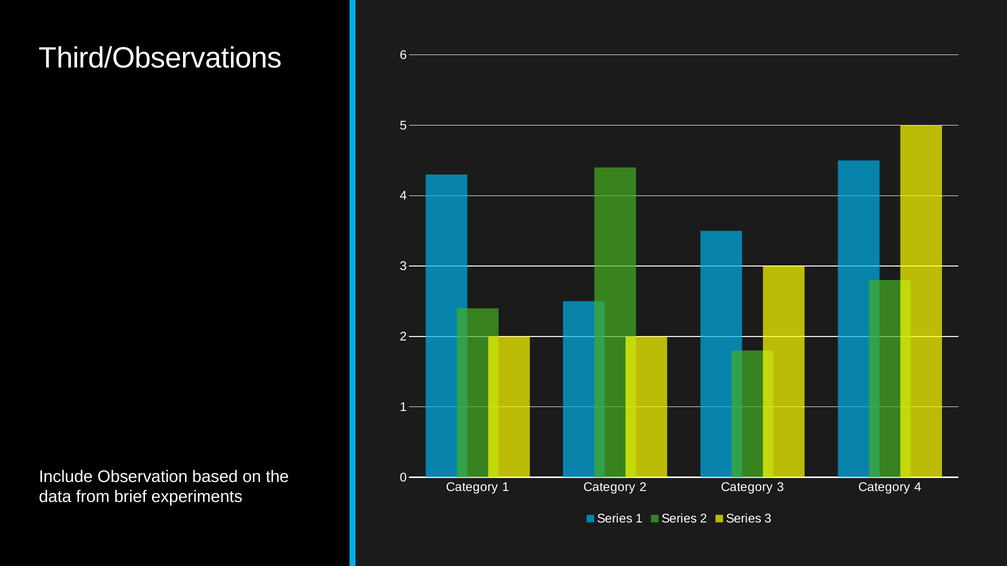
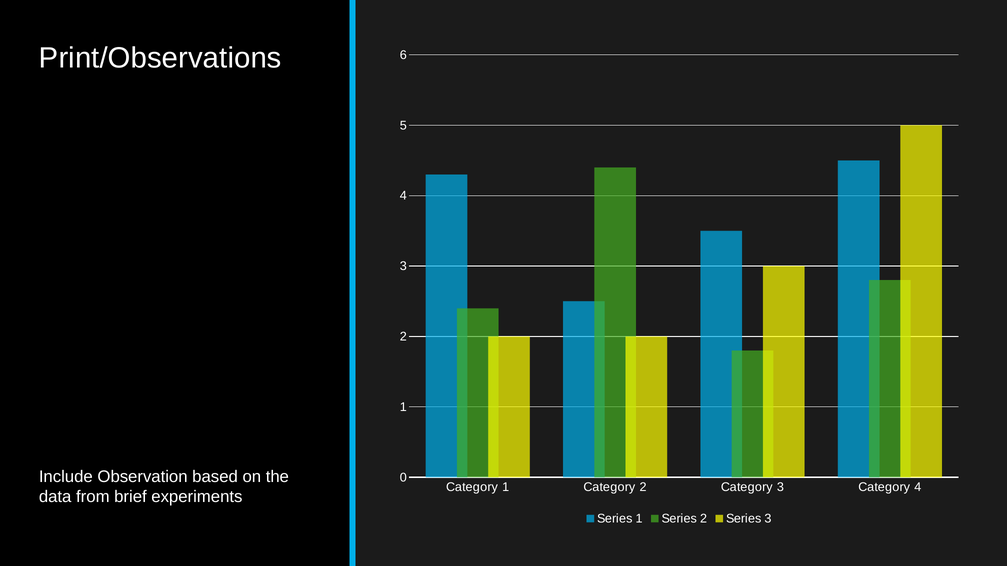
Third/Observations: Third/Observations -> Print/Observations
